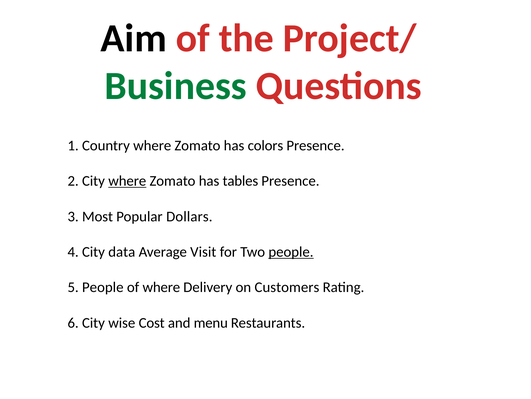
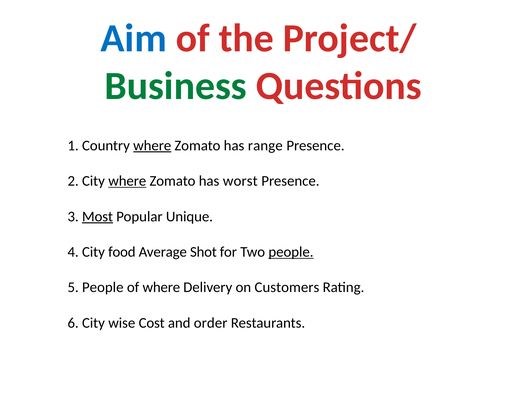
Aim colour: black -> blue
where at (152, 145) underline: none -> present
colors: colors -> range
tables: tables -> worst
Most underline: none -> present
Dollars: Dollars -> Unique
data: data -> food
Visit: Visit -> Shot
menu: menu -> order
